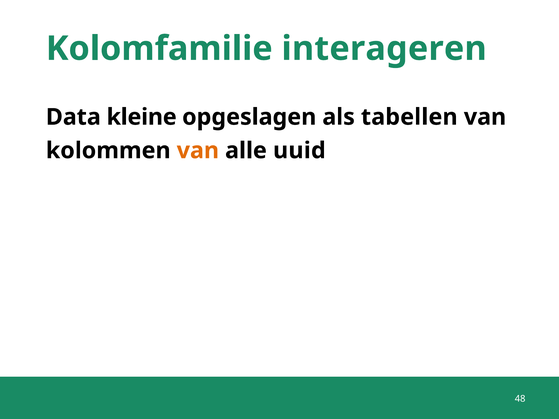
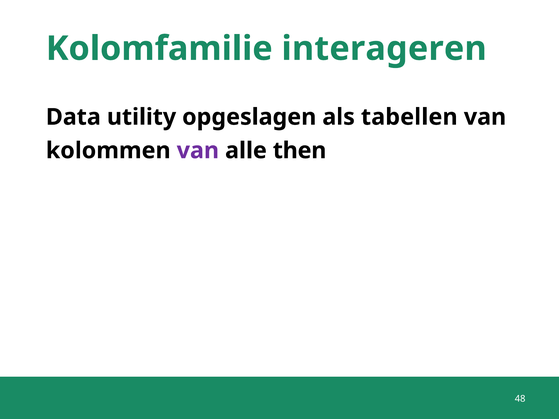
kleine: kleine -> utility
van at (198, 151) colour: orange -> purple
uuid: uuid -> then
